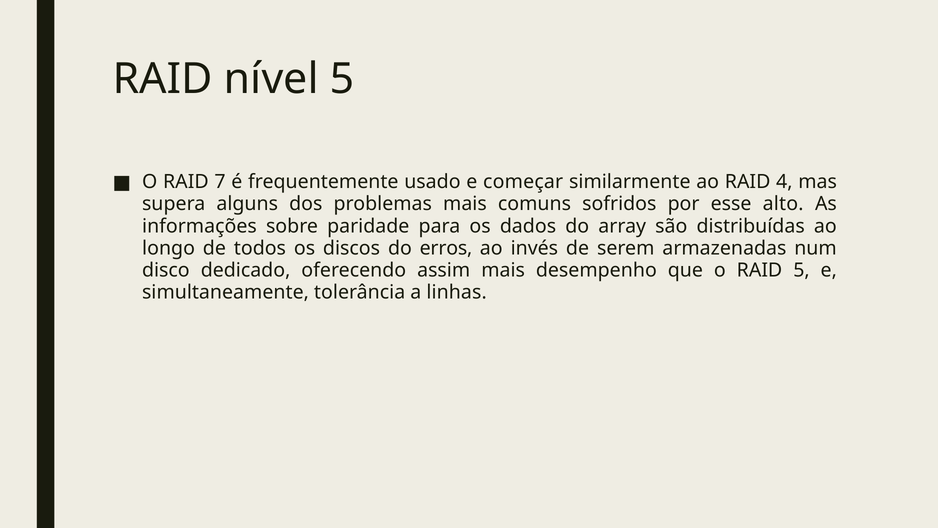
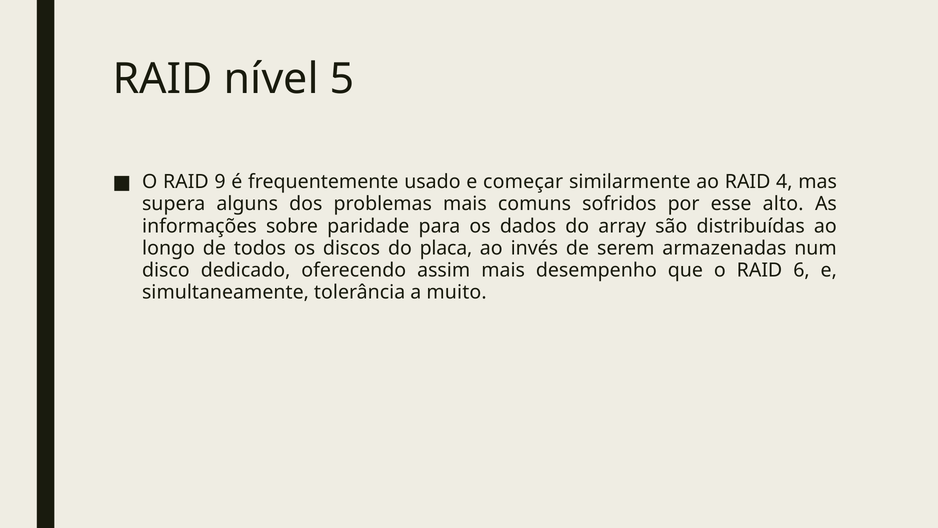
7: 7 -> 9
erros: erros -> placa
RAID 5: 5 -> 6
linhas: linhas -> muito
